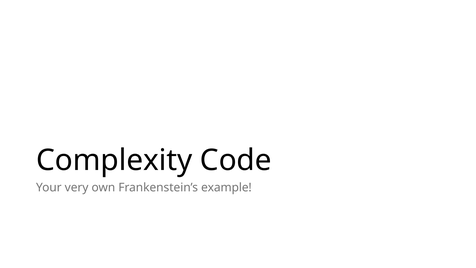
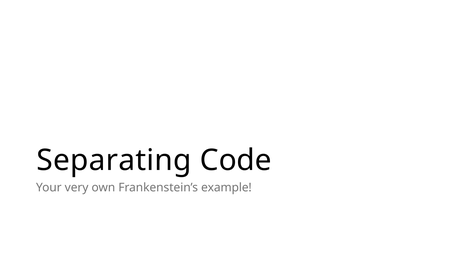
Complexity: Complexity -> Separating
